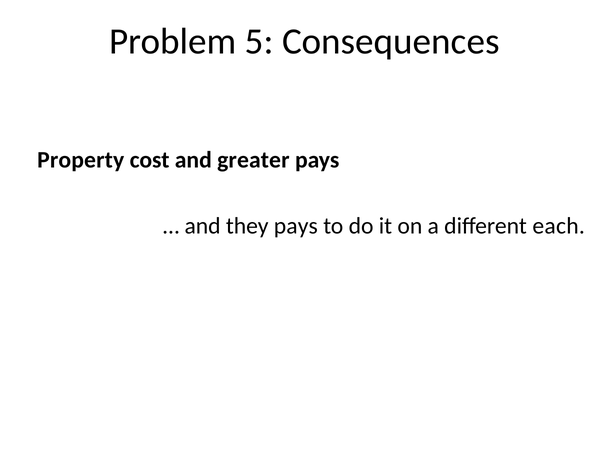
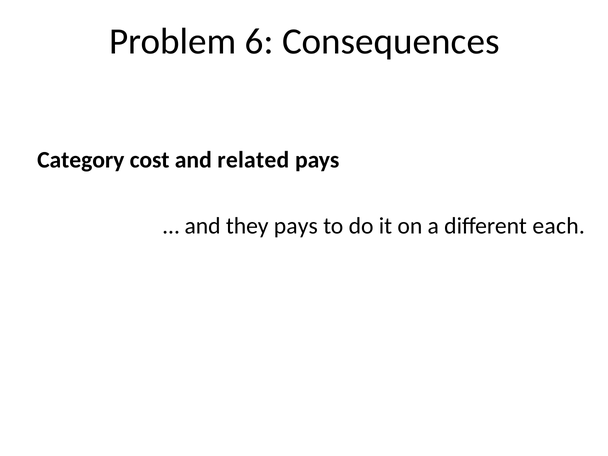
5: 5 -> 6
Property: Property -> Category
greater: greater -> related
